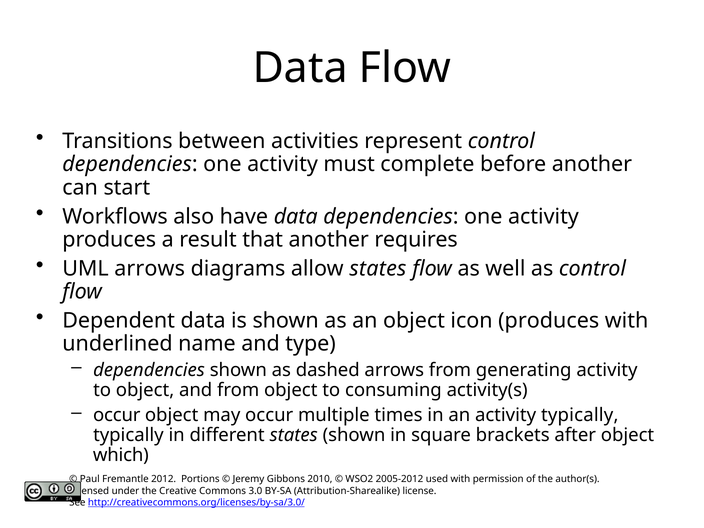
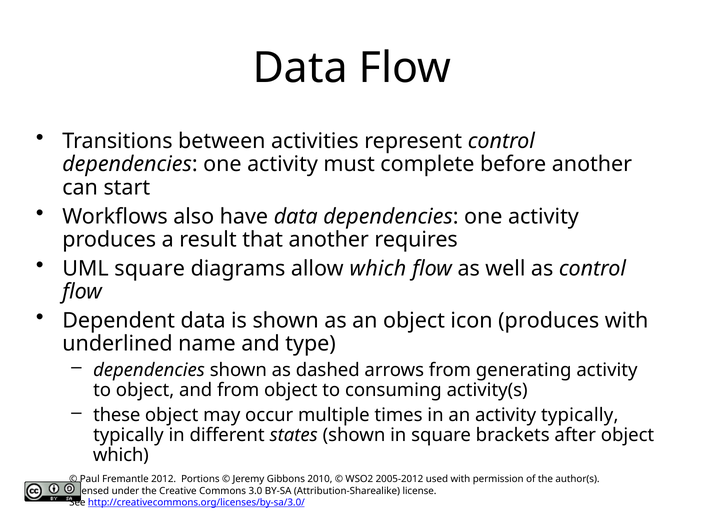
UML arrows: arrows -> square
allow states: states -> which
occur at (117, 415): occur -> these
